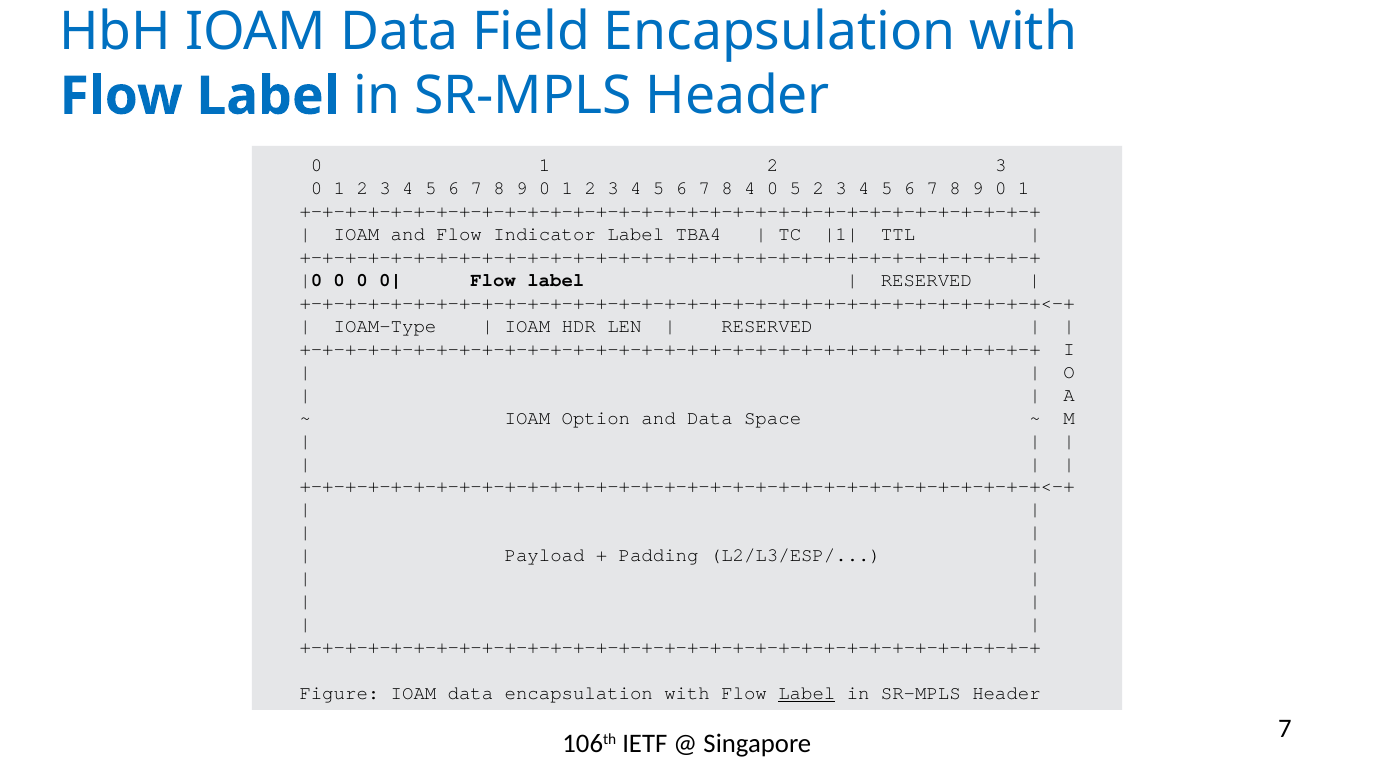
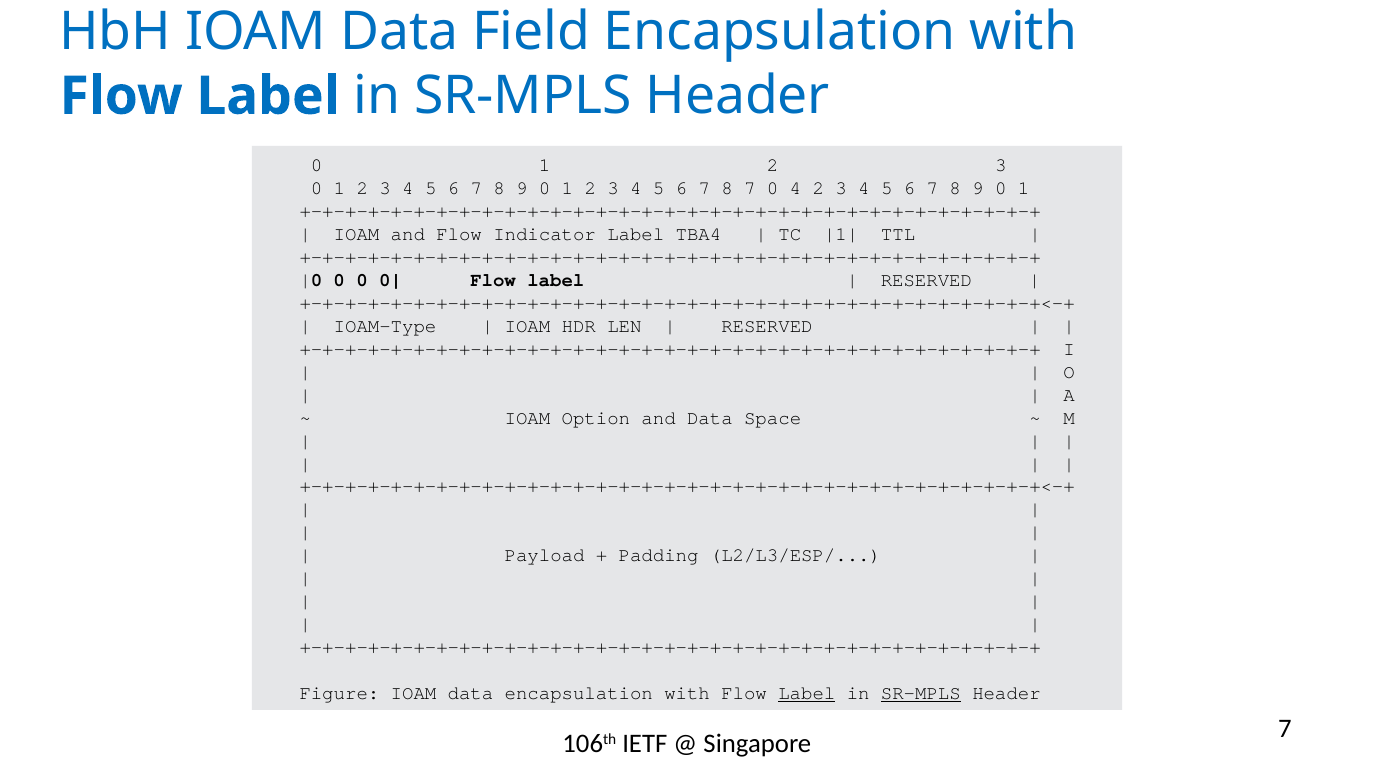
8 4: 4 -> 7
0 5: 5 -> 4
SR-MPLS at (921, 693) underline: none -> present
